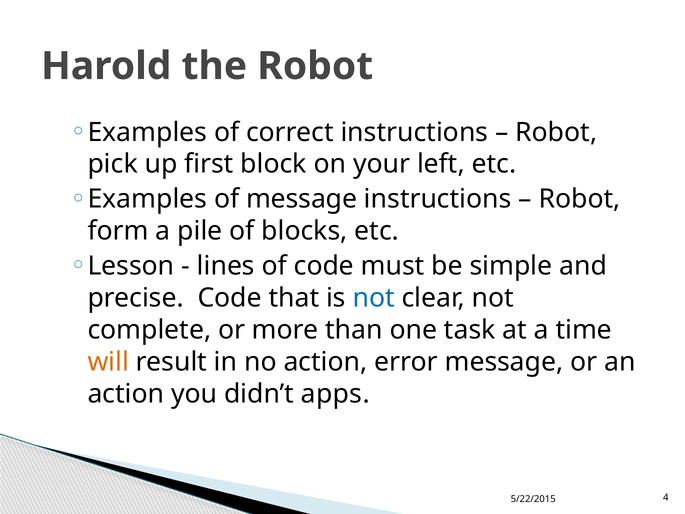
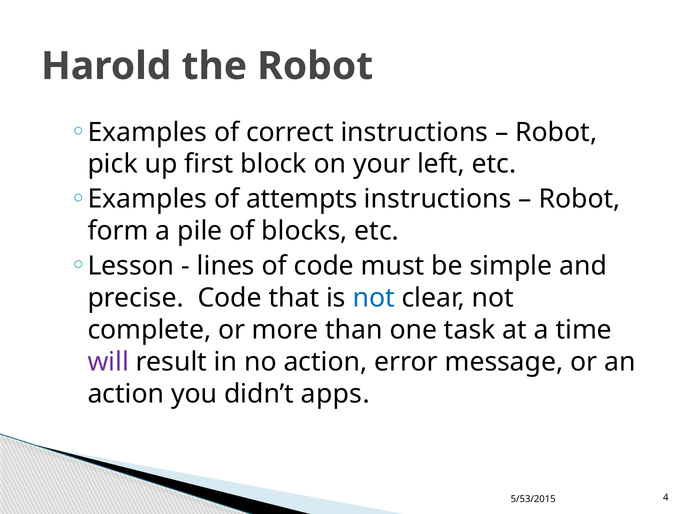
of message: message -> attempts
will colour: orange -> purple
5/22/2015: 5/22/2015 -> 5/53/2015
